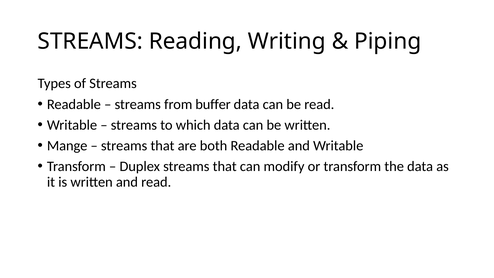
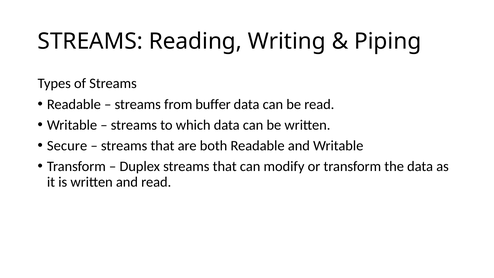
Mange: Mange -> Secure
